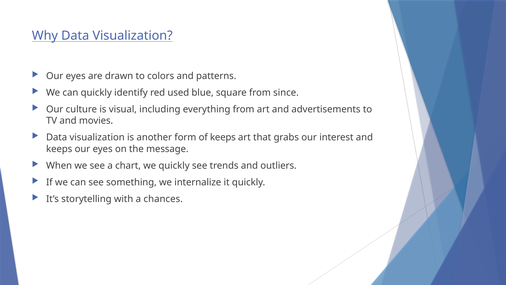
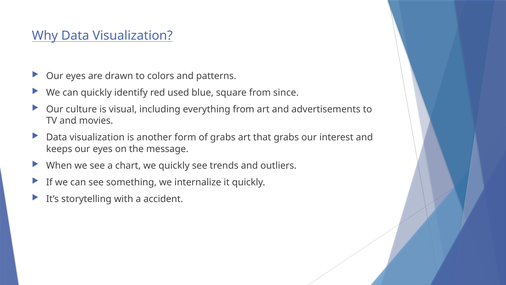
of keeps: keeps -> grabs
chances: chances -> accident
